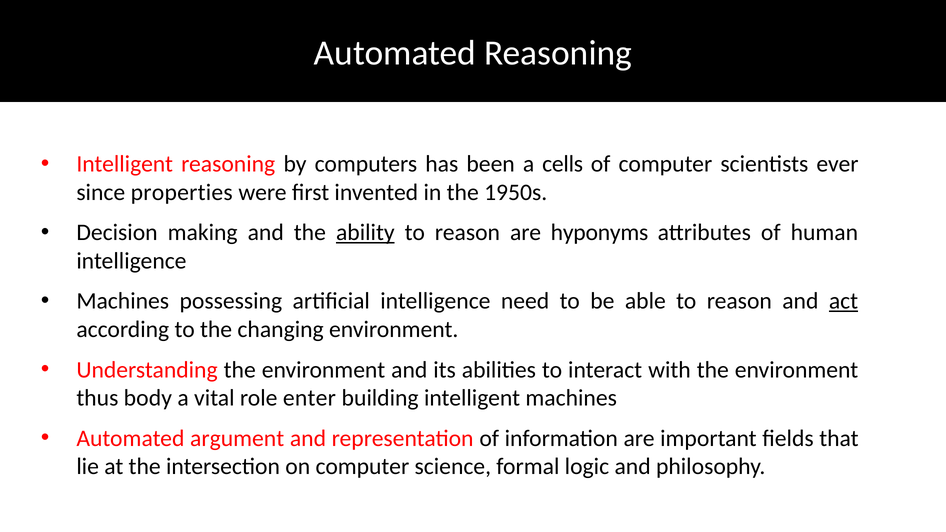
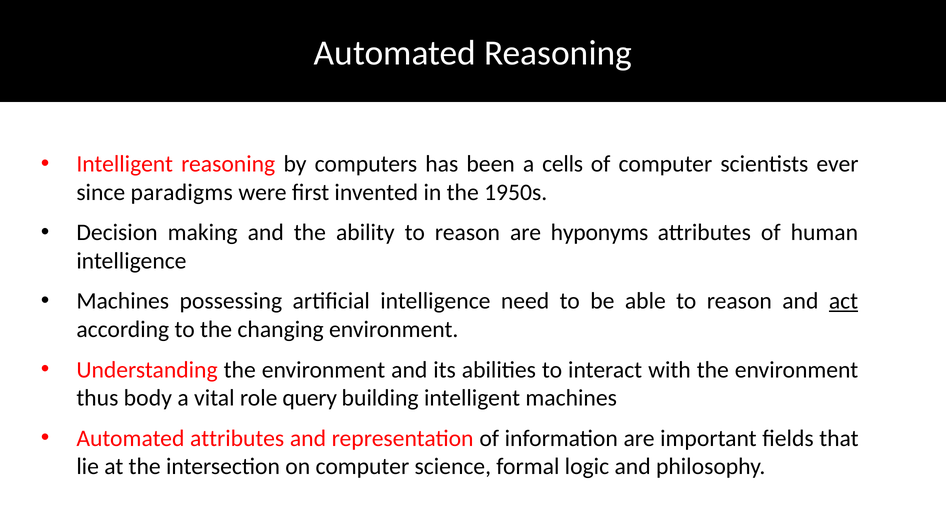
properties: properties -> paradigms
ability underline: present -> none
enter: enter -> query
Automated argument: argument -> attributes
